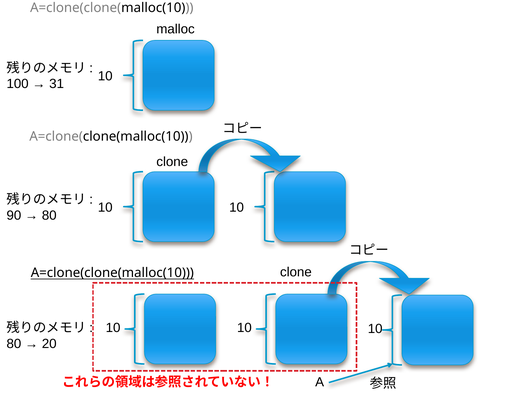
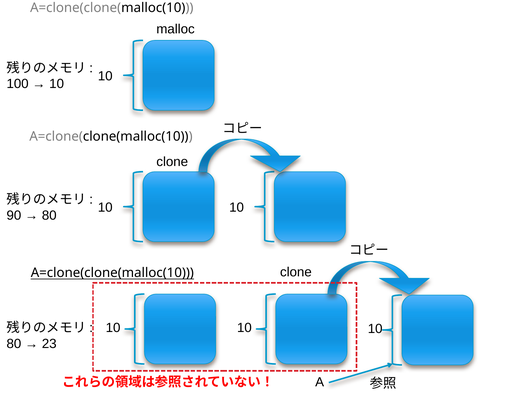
31 at (57, 84): 31 -> 10
20: 20 -> 23
